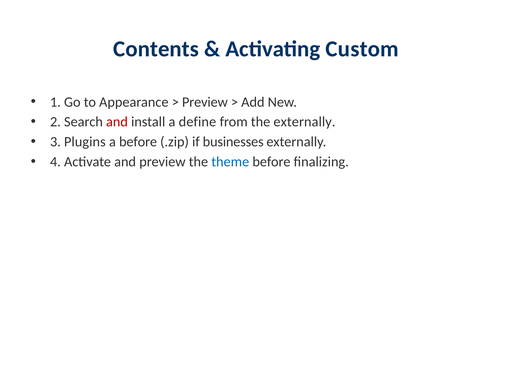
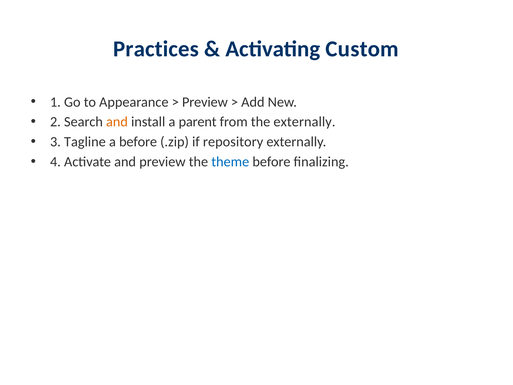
Contents: Contents -> Practices
and at (117, 122) colour: red -> orange
define: define -> parent
Plugins: Plugins -> Tagline
businesses: businesses -> repository
